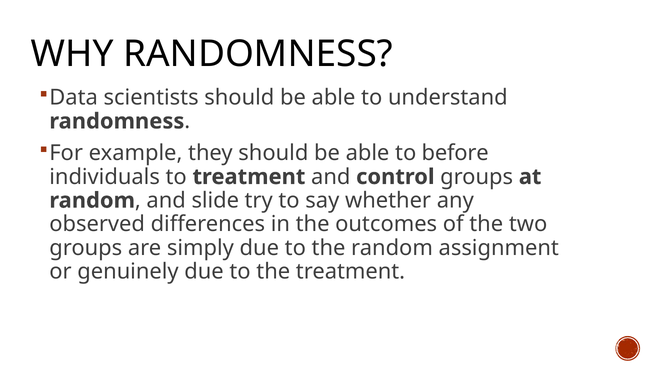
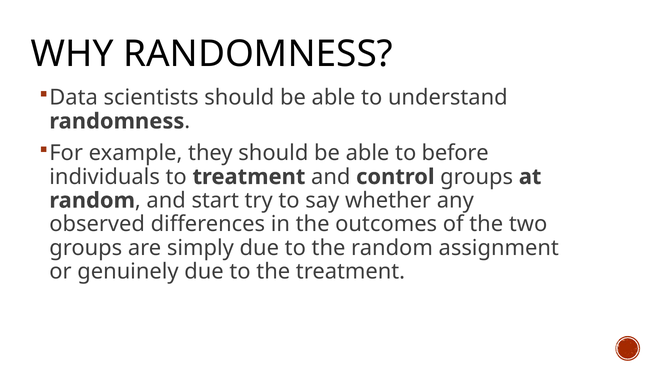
slide: slide -> start
